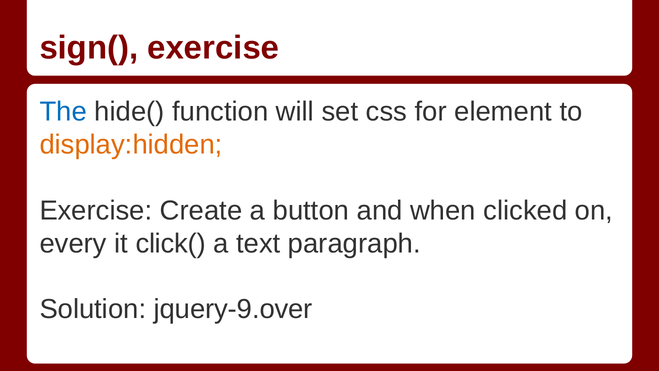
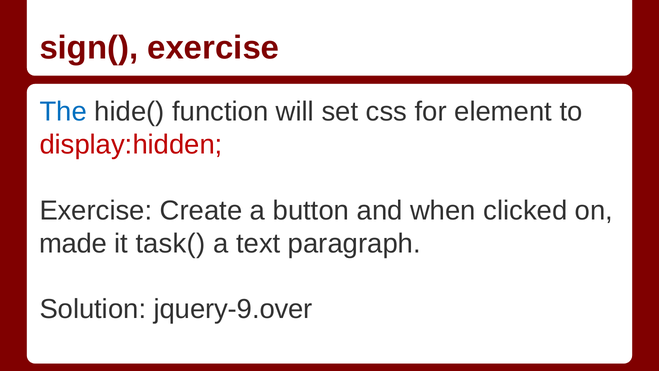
display:hidden colour: orange -> red
every: every -> made
click(: click( -> task(
